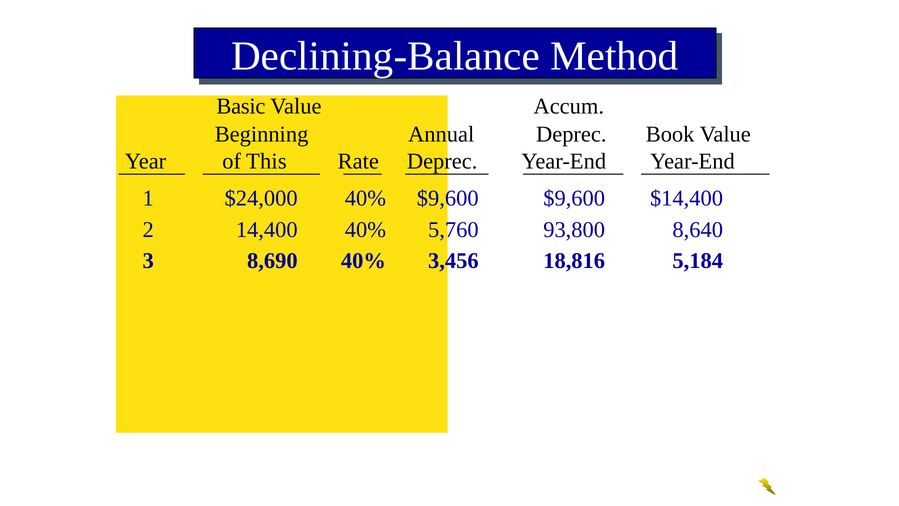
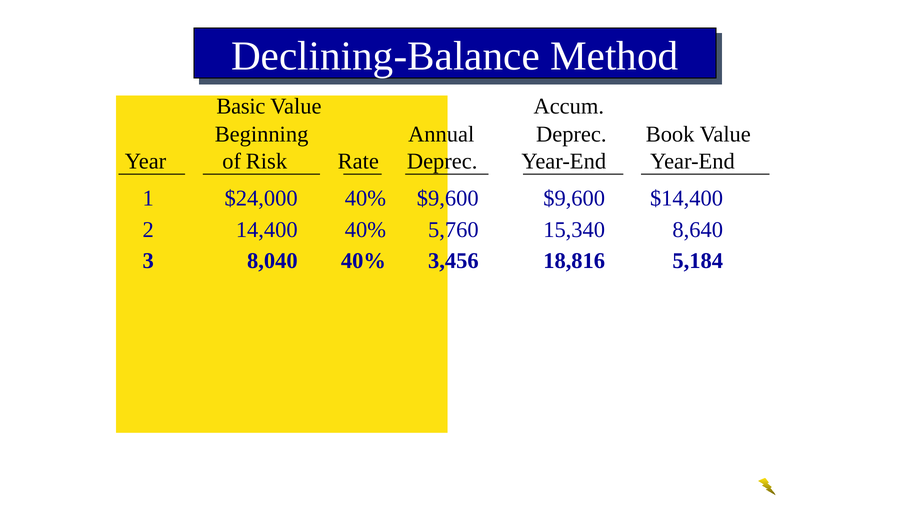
This: This -> Risk
93,800: 93,800 -> 15,340
8,690: 8,690 -> 8,040
